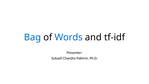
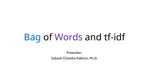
Words colour: blue -> purple
